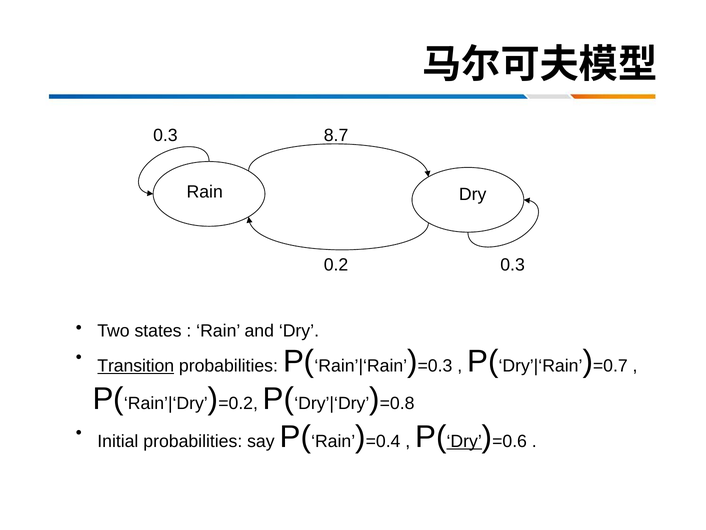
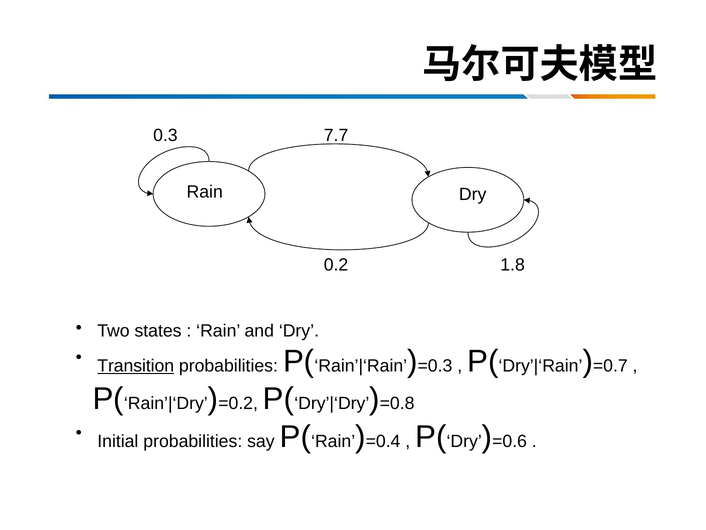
8.7: 8.7 -> 7.7
0.2 0.3: 0.3 -> 1.8
Dry at (464, 441) underline: present -> none
